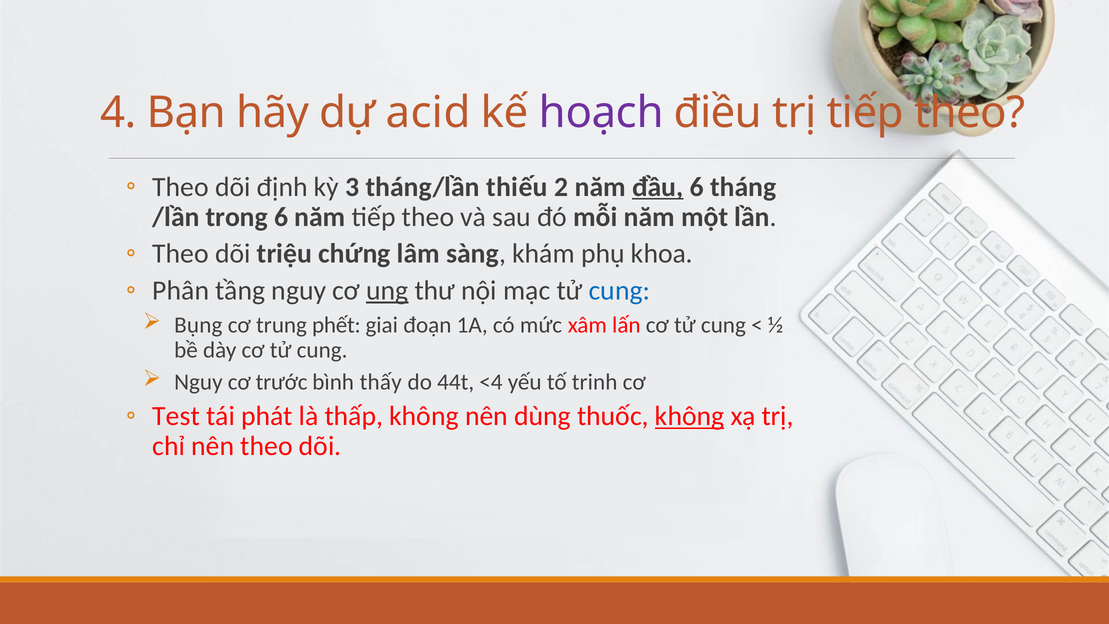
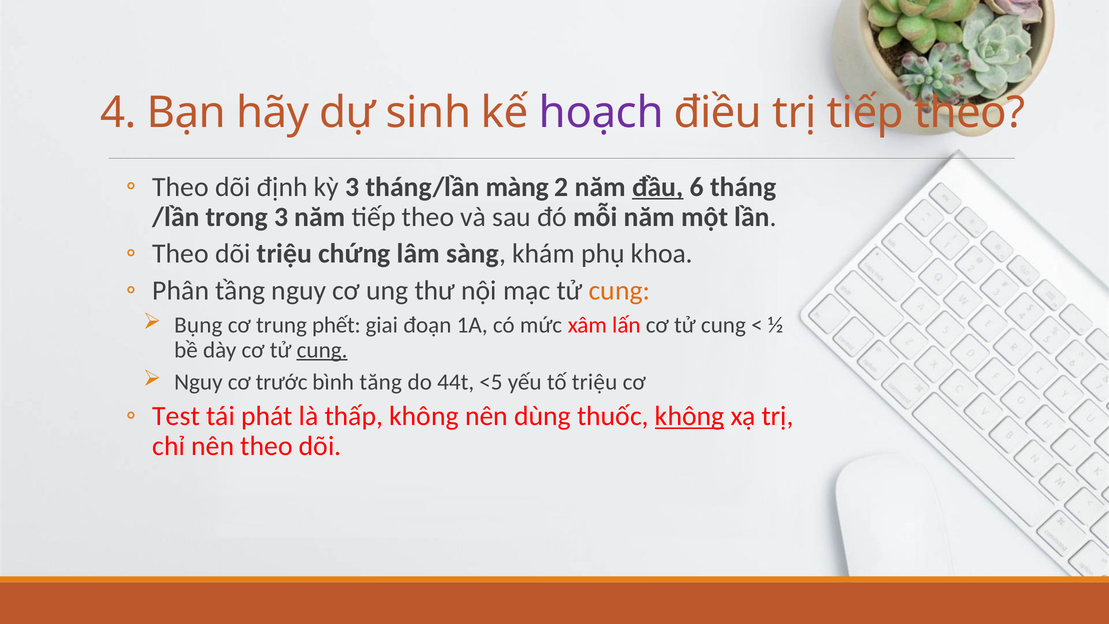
acid: acid -> sinh
thiếu: thiếu -> màng
trong 6: 6 -> 3
ung underline: present -> none
cung at (619, 291) colour: blue -> orange
cung at (322, 350) underline: none -> present
thấy: thấy -> tăng
<4: <4 -> <5
tố trinh: trinh -> triệu
